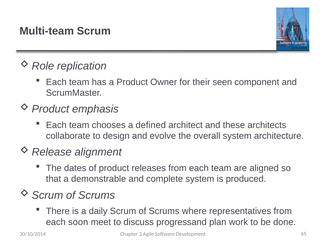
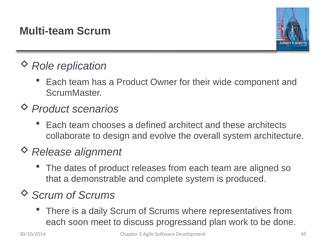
seen: seen -> wide
emphasis: emphasis -> scenarios
